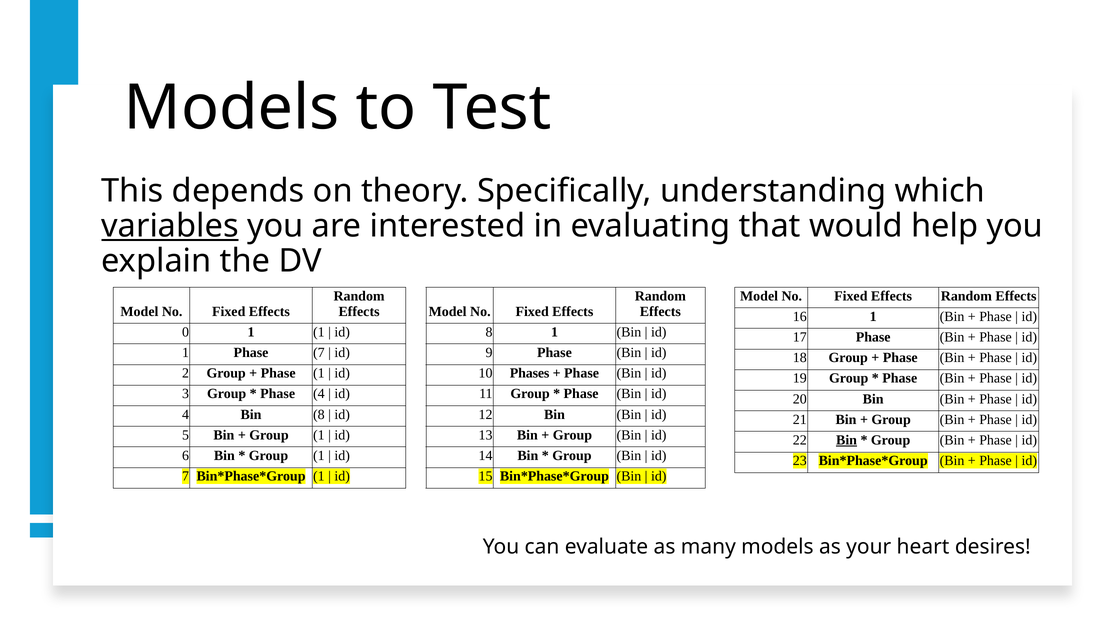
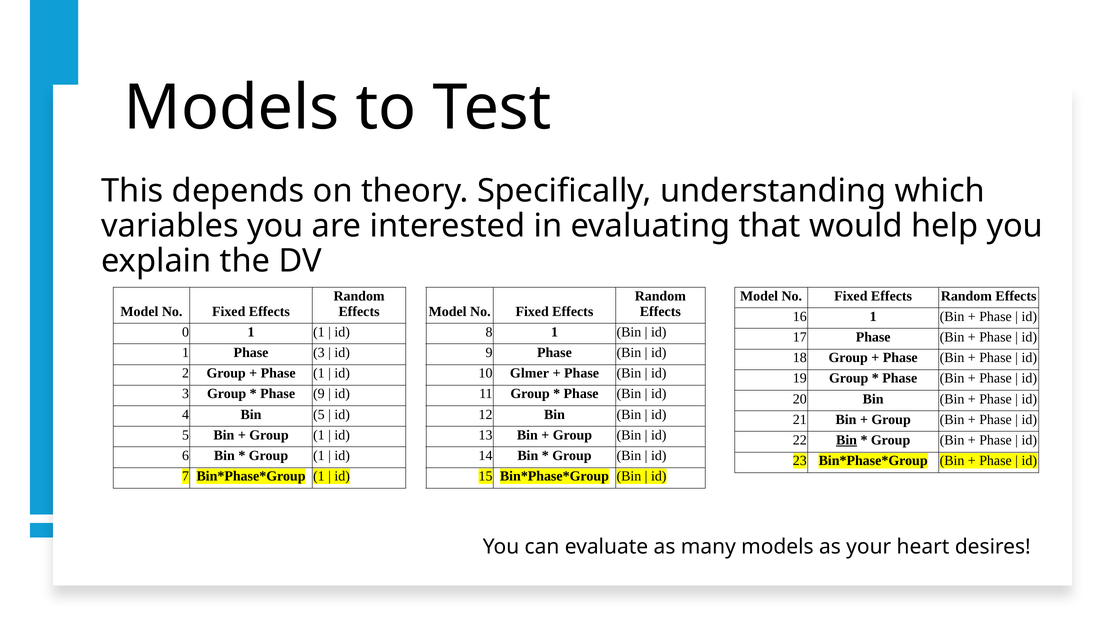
variables underline: present -> none
Phase 7: 7 -> 3
Phases: Phases -> Glmer
Phase 4: 4 -> 9
Bin 8: 8 -> 5
